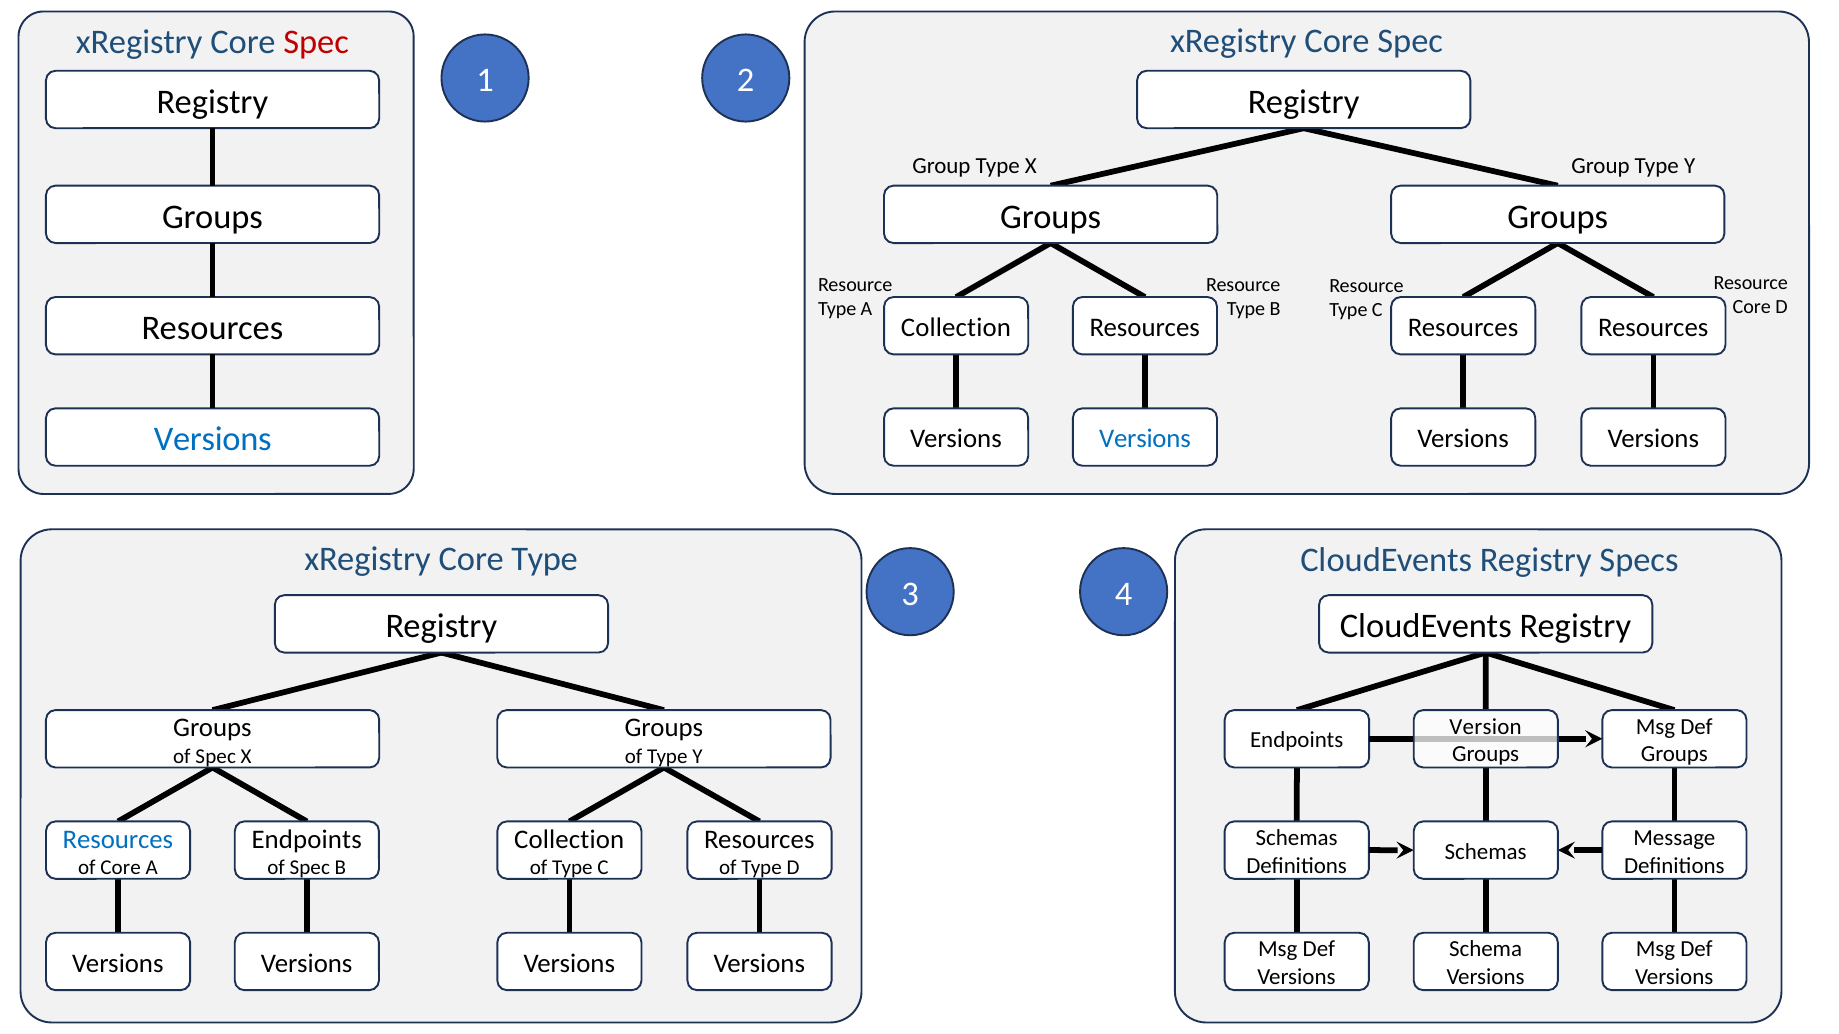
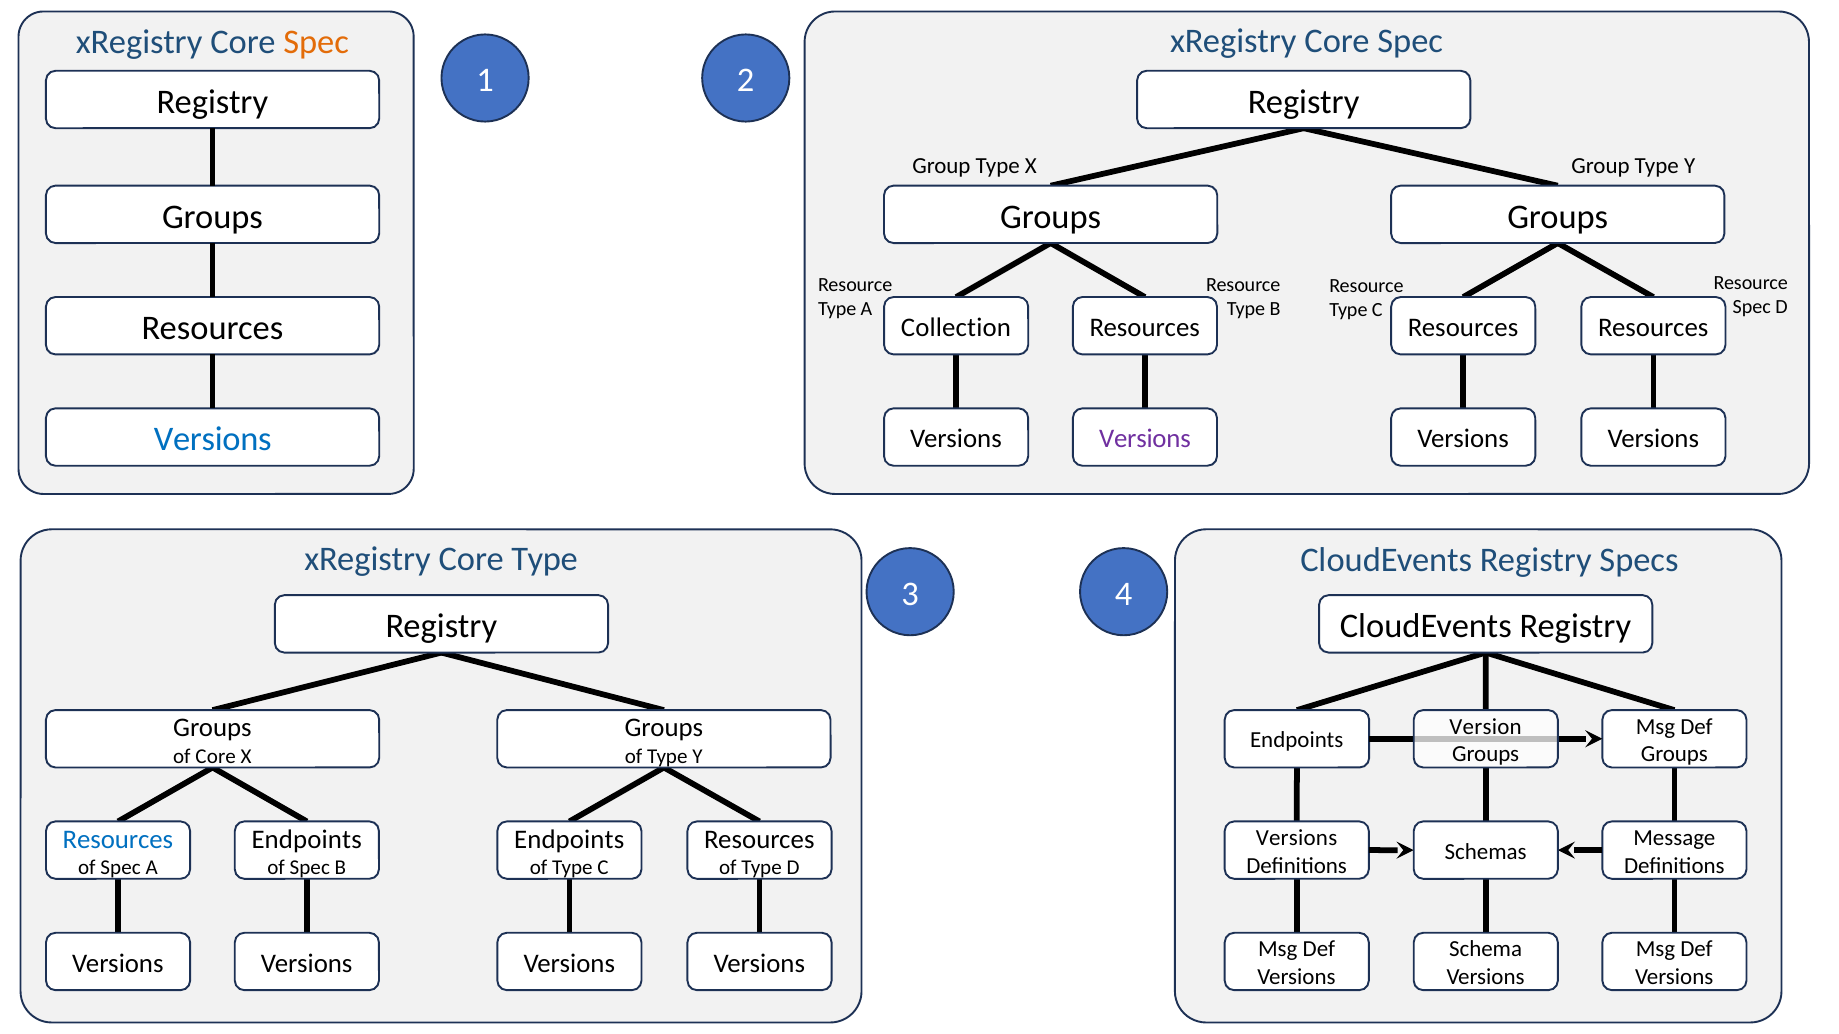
Spec at (316, 42) colour: red -> orange
Core at (1752, 307): Core -> Spec
Versions at (1145, 439) colour: blue -> purple
Spec at (216, 757): Spec -> Core
Collection at (569, 840): Collection -> Endpoints
Schemas at (1297, 838): Schemas -> Versions
Core at (121, 868): Core -> Spec
